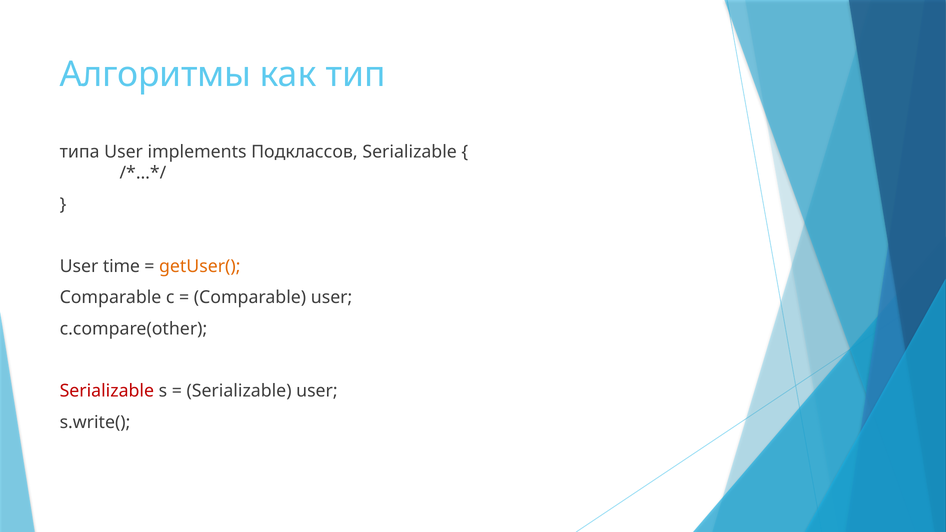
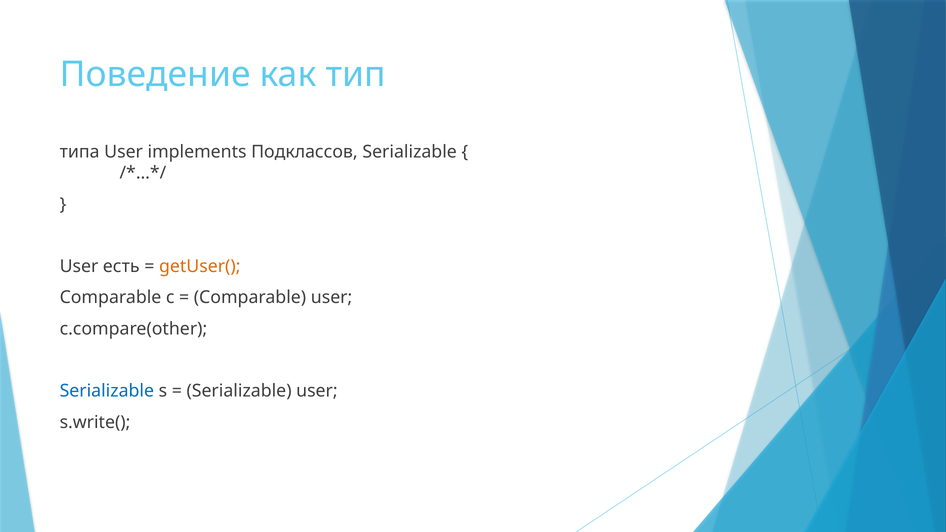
Алгоритмы: Алгоритмы -> Поведение
time: time -> есть
Serializable at (107, 391) colour: red -> blue
